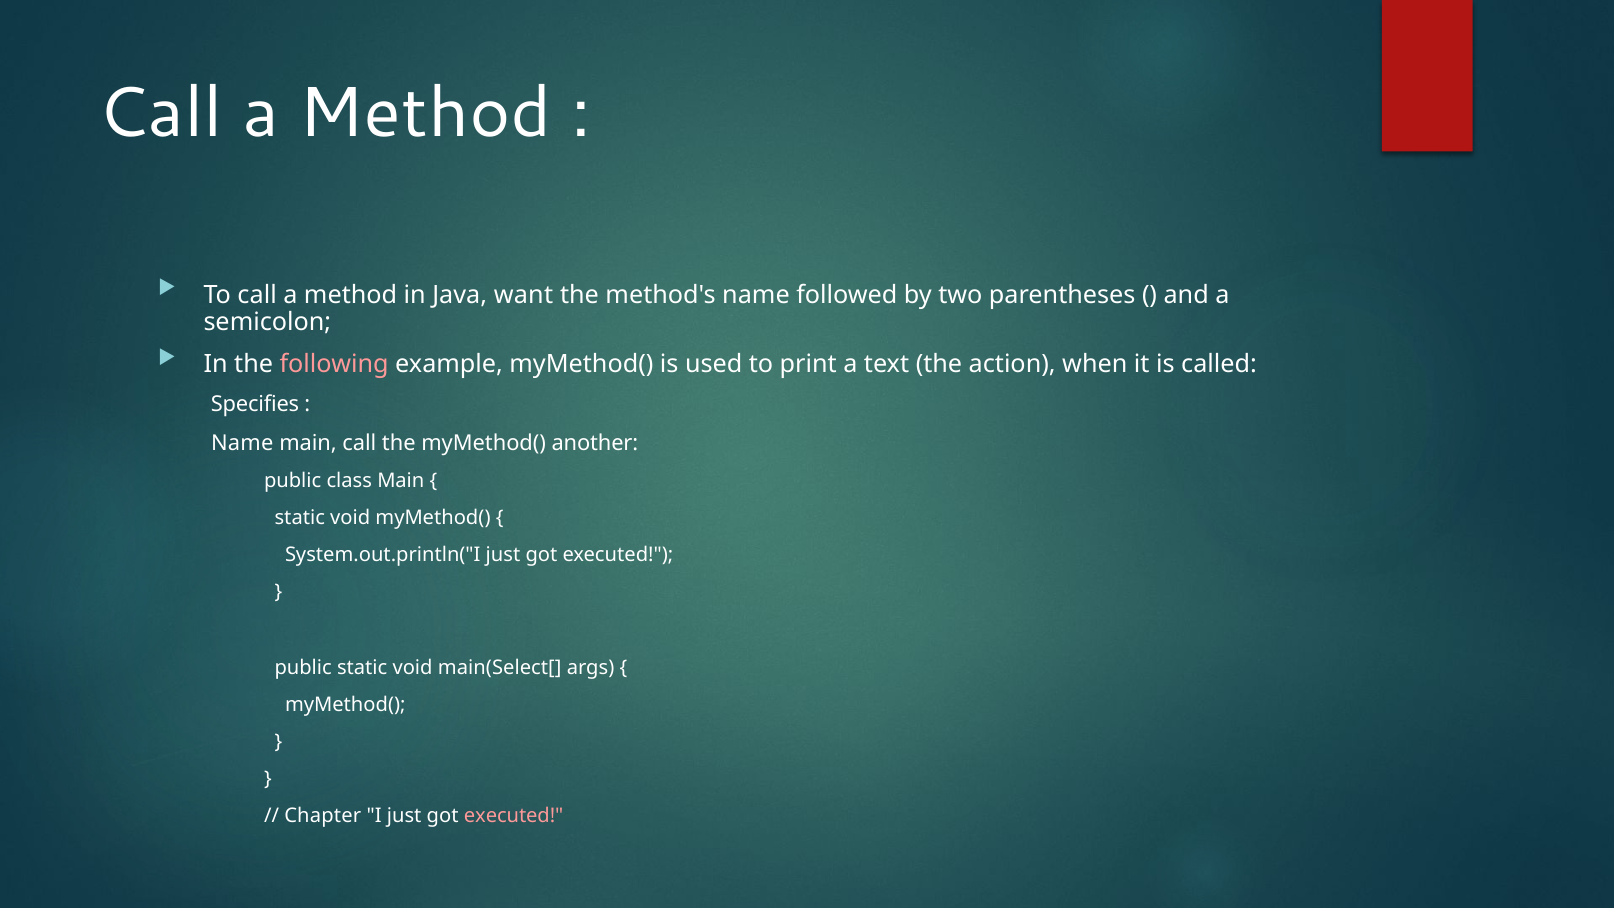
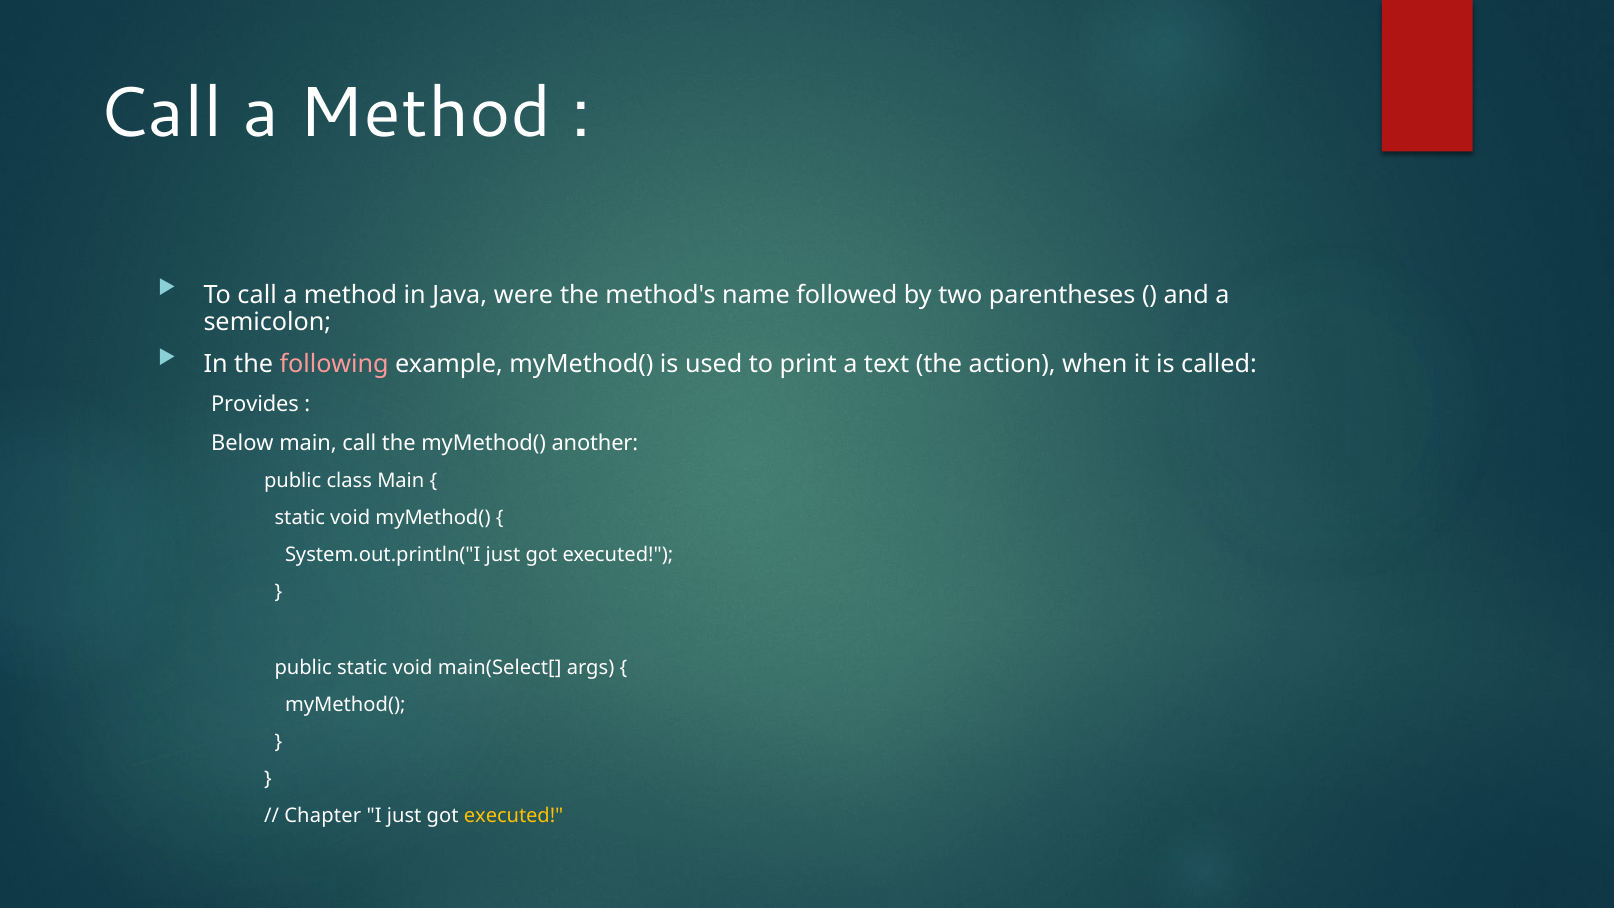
want: want -> were
Specifies: Specifies -> Provides
Name at (242, 443): Name -> Below
executed at (514, 815) colour: pink -> yellow
